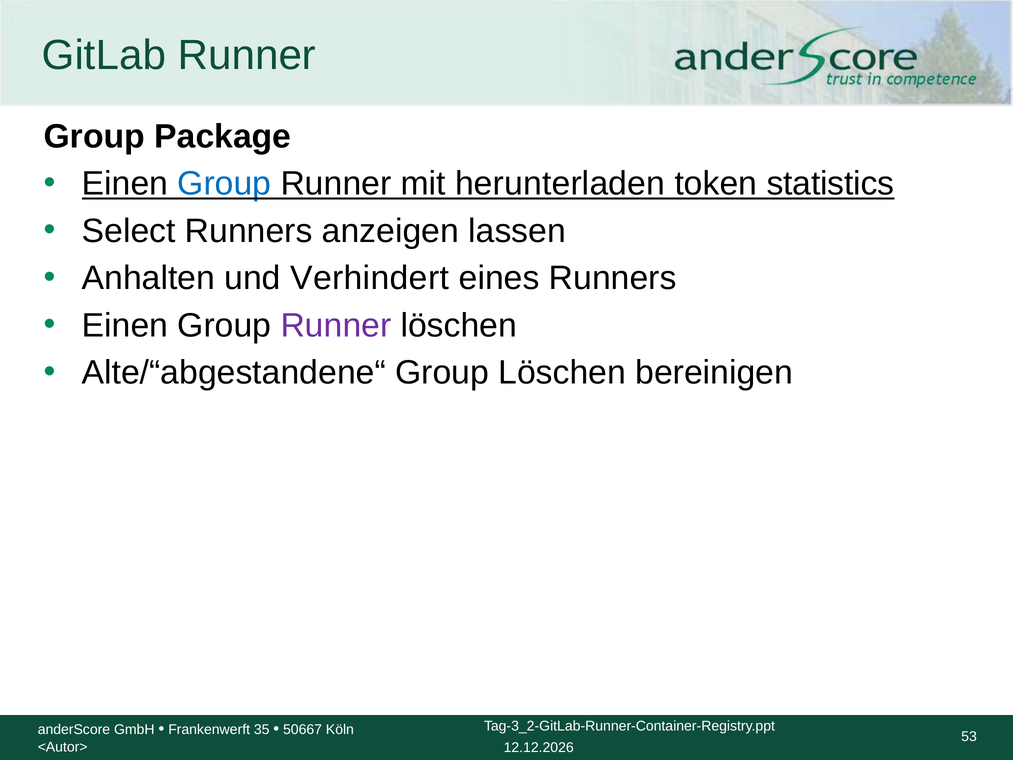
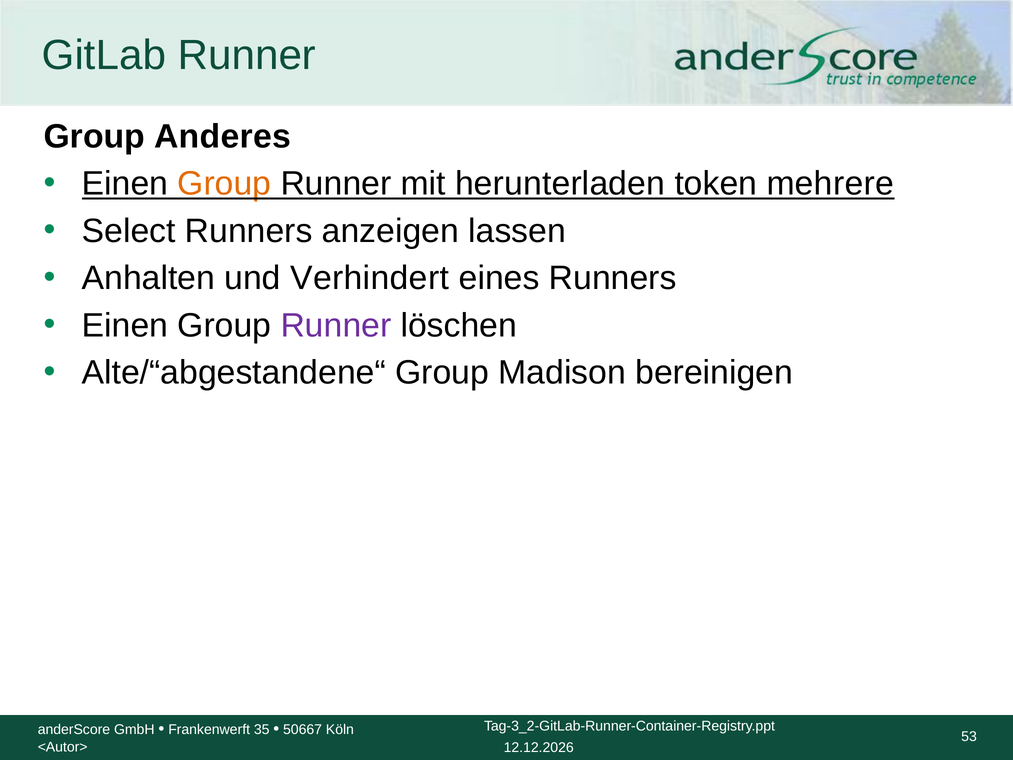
Package: Package -> Anderes
Group at (224, 184) colour: blue -> orange
statistics: statistics -> mehrere
Group Löschen: Löschen -> Madison
